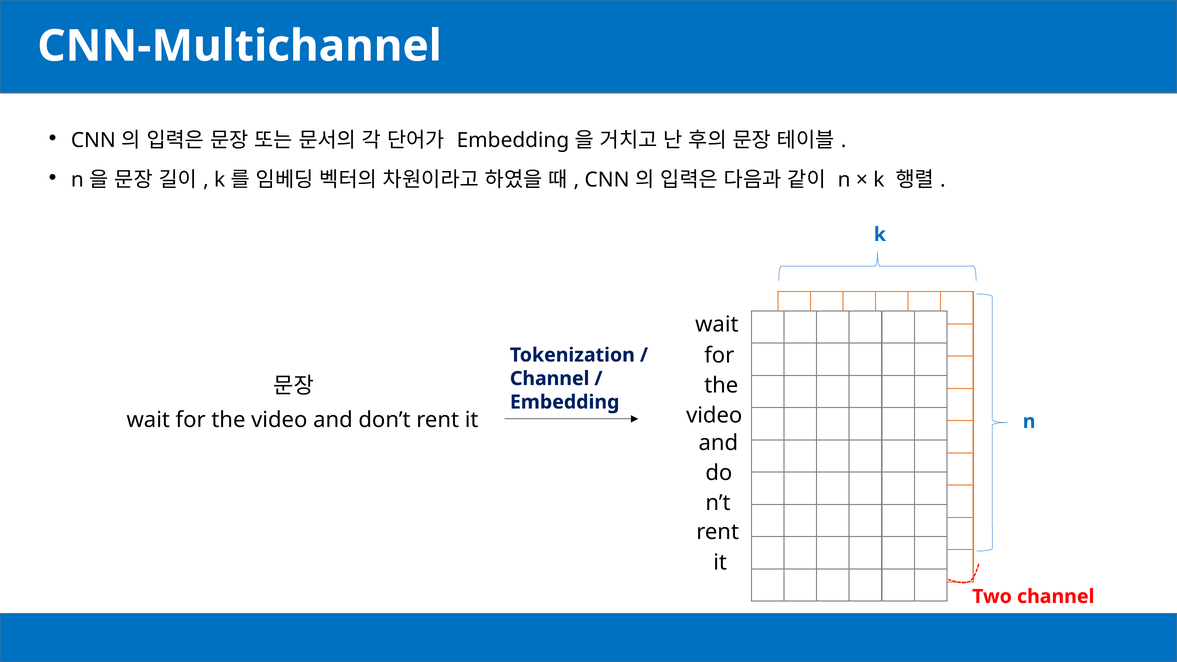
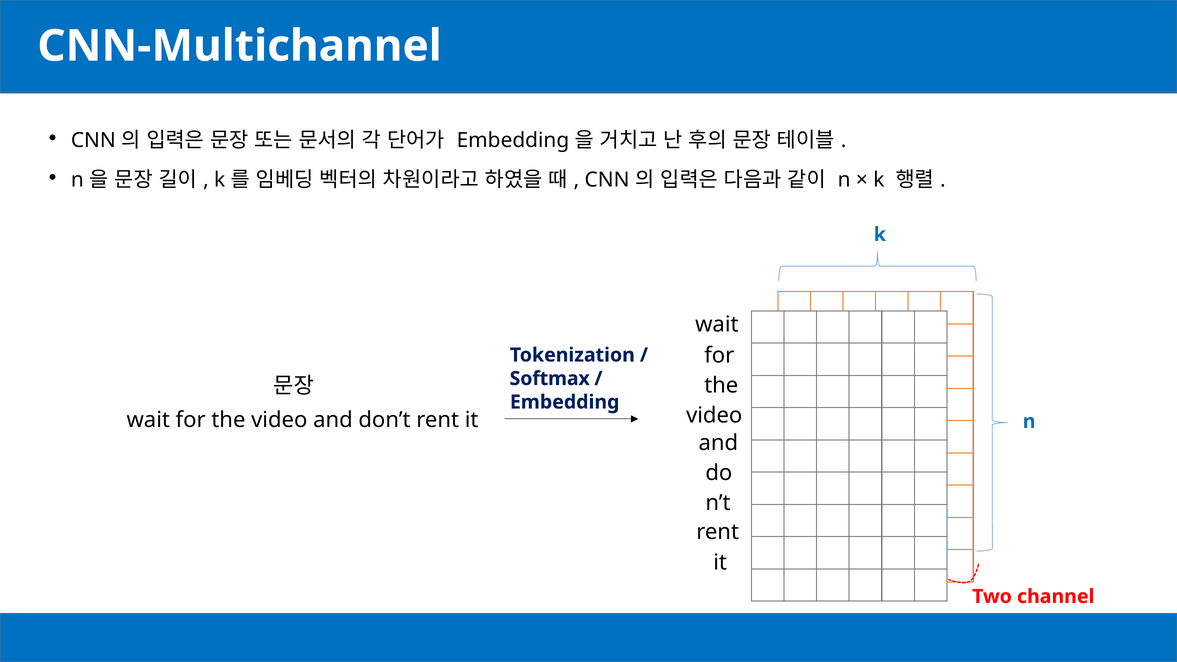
Channel at (550, 379): Channel -> Softmax
